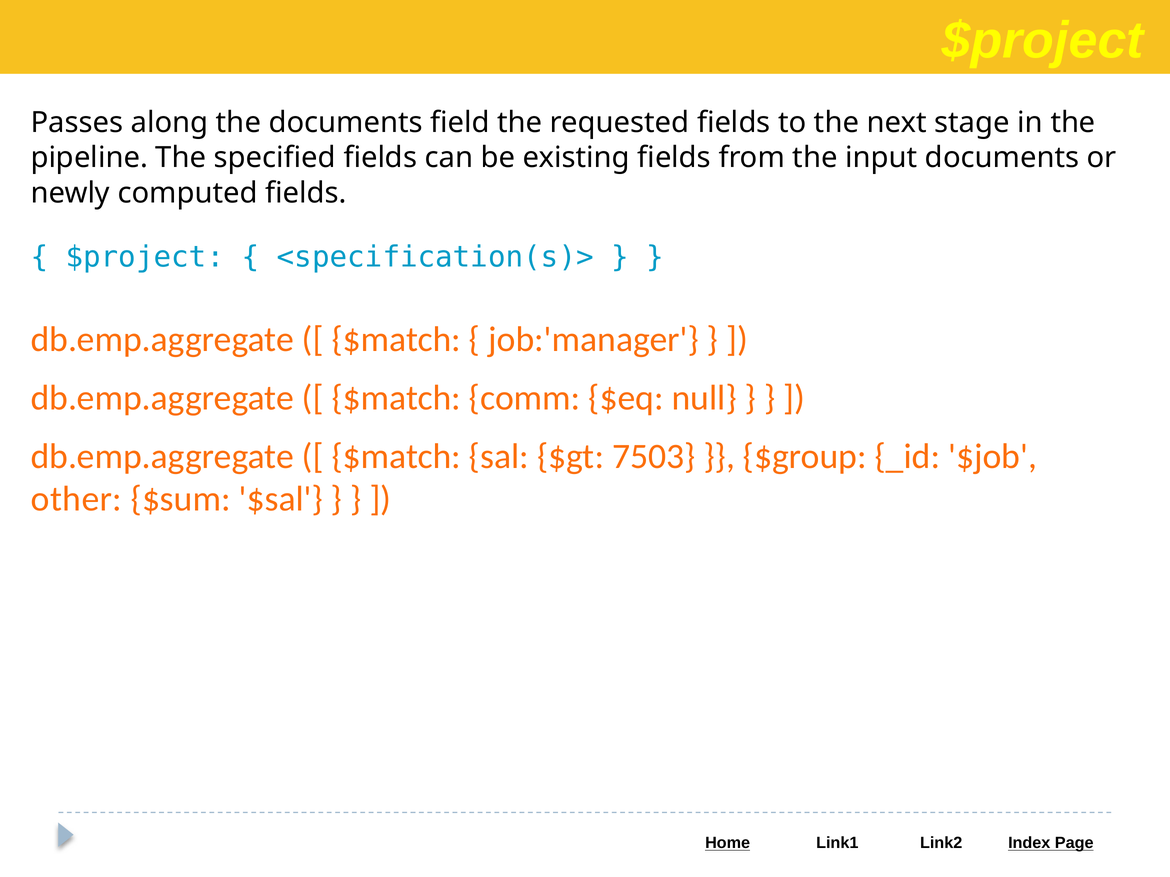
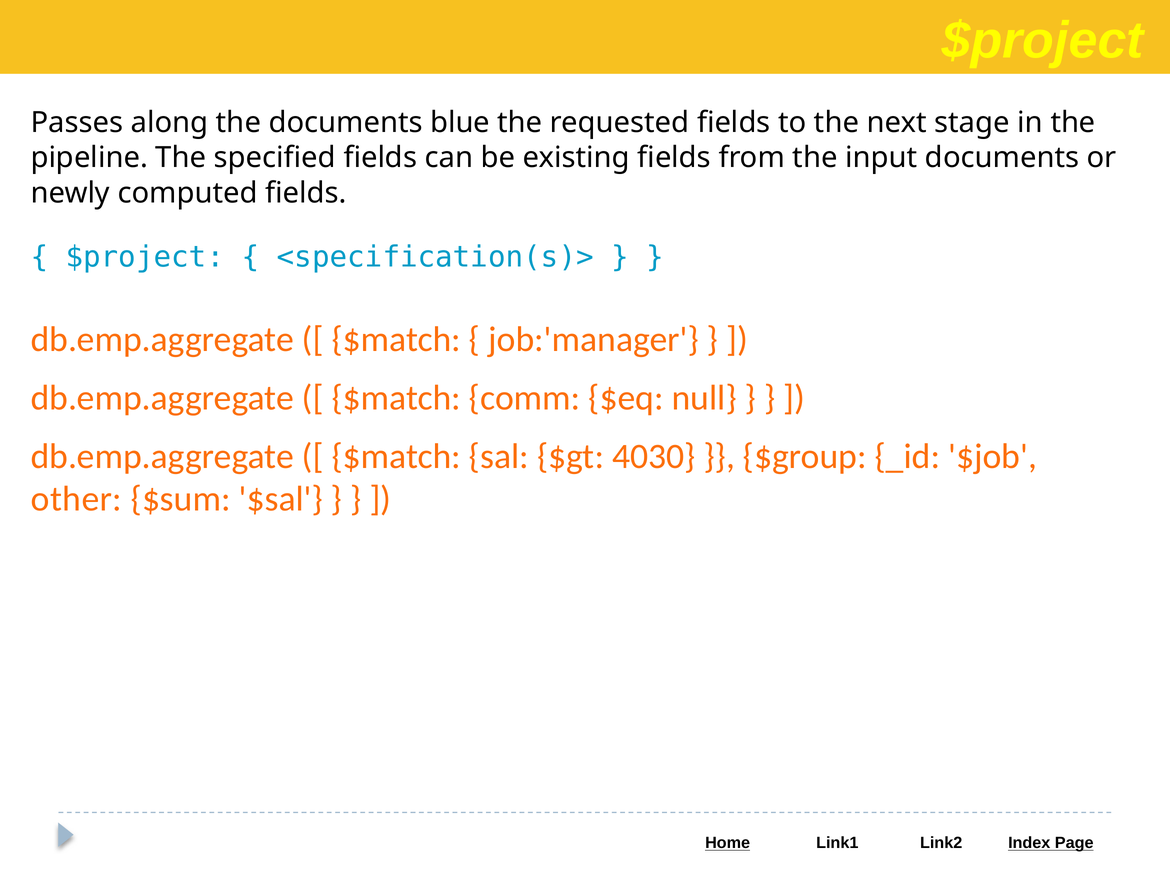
field: field -> blue
7503: 7503 -> 4030
